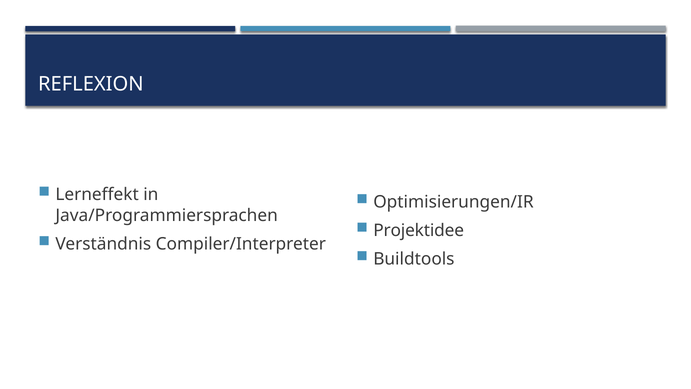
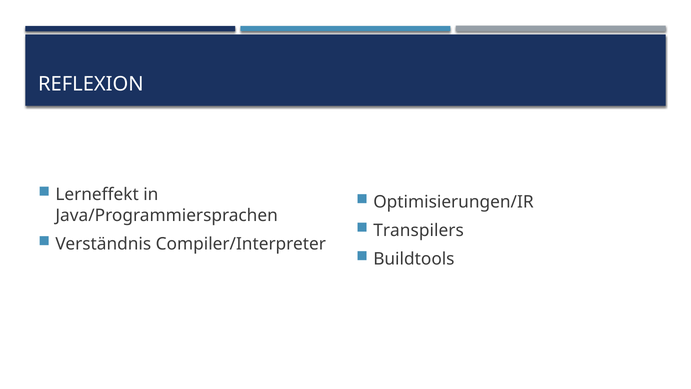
Projektidee: Projektidee -> Transpilers
